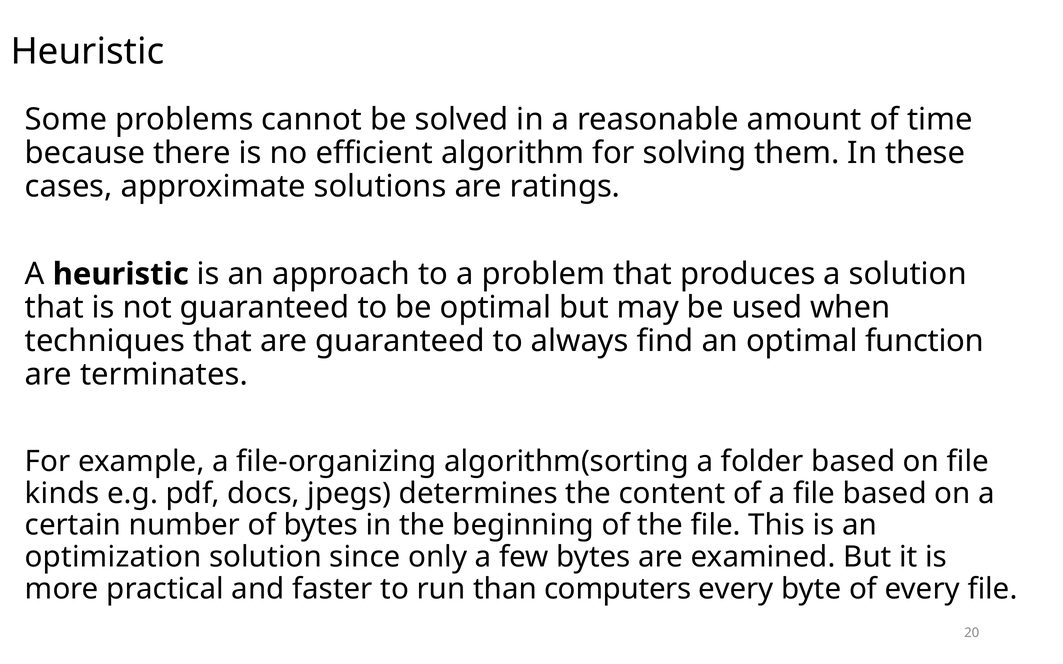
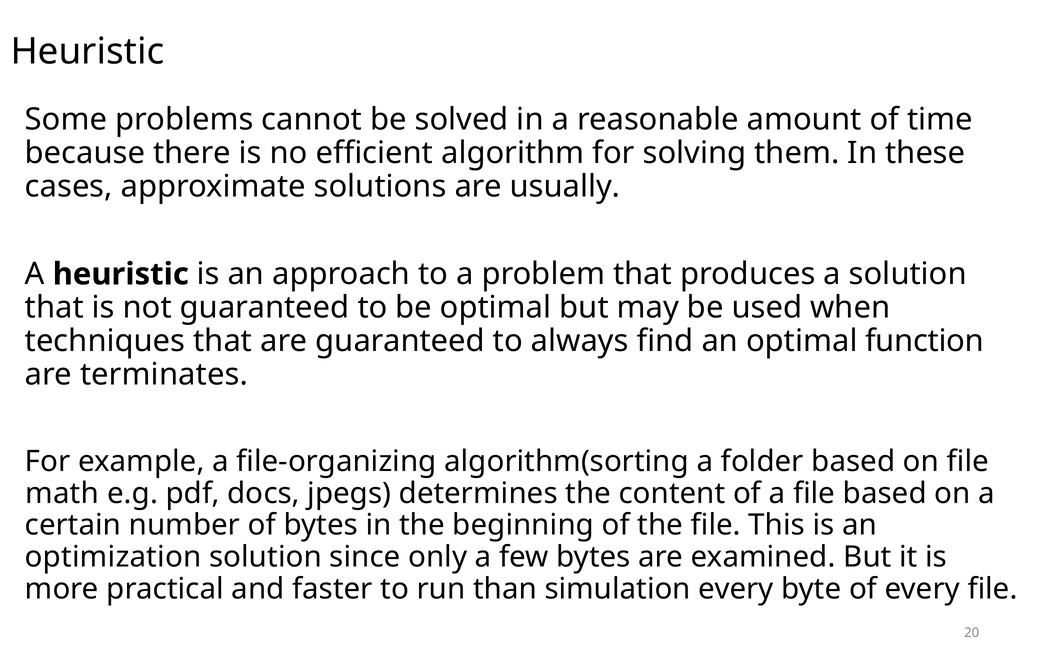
ratings: ratings -> usually
kinds: kinds -> math
computers: computers -> simulation
